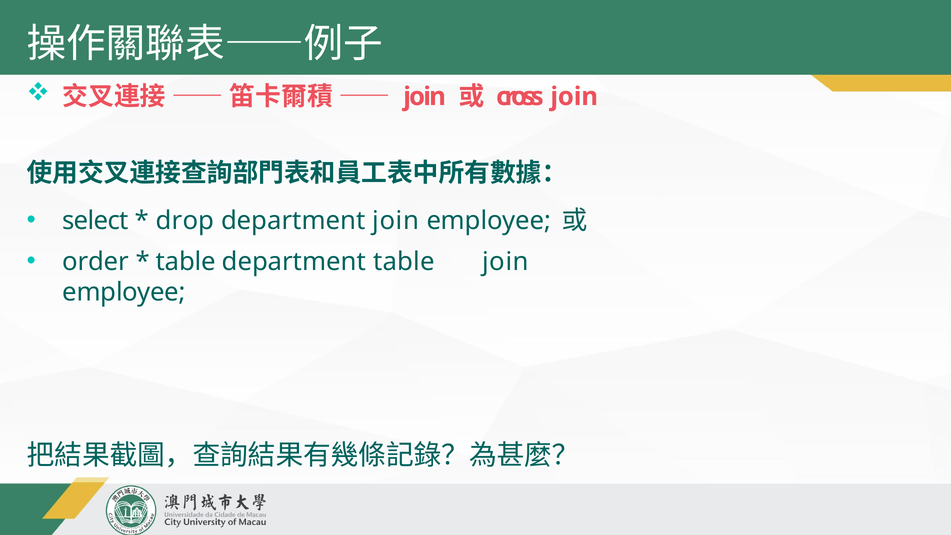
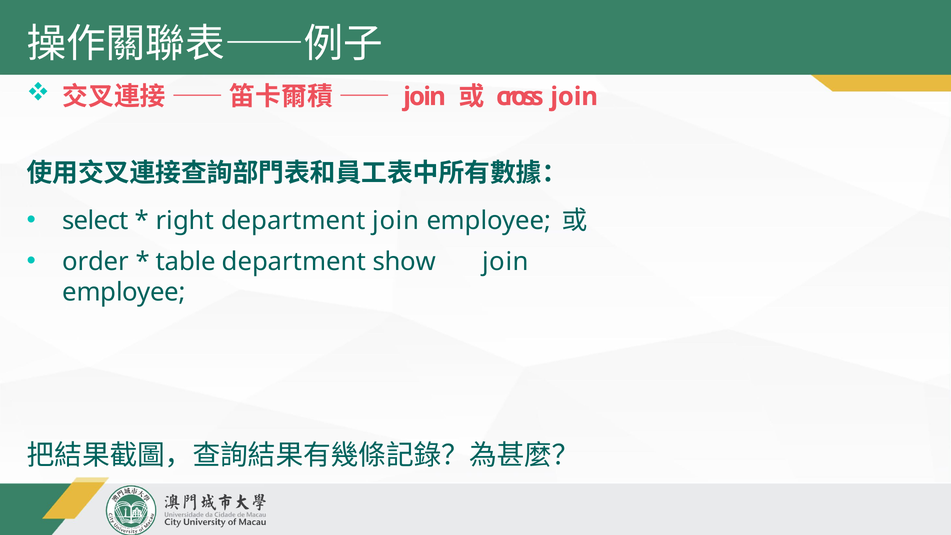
drop: drop -> right
department table: table -> show
